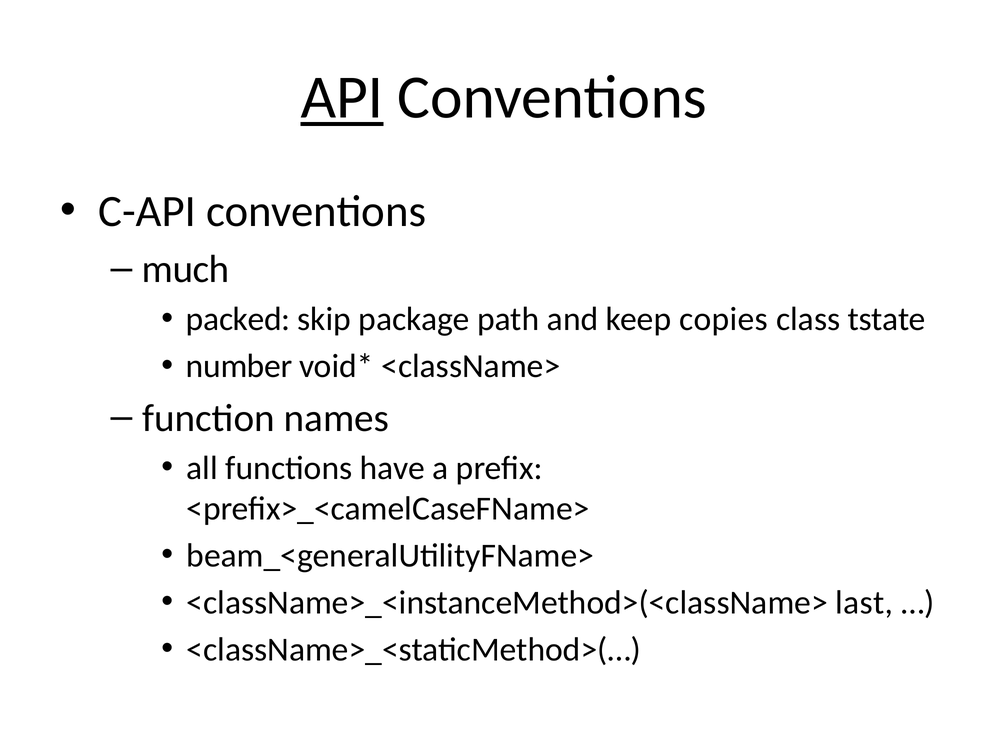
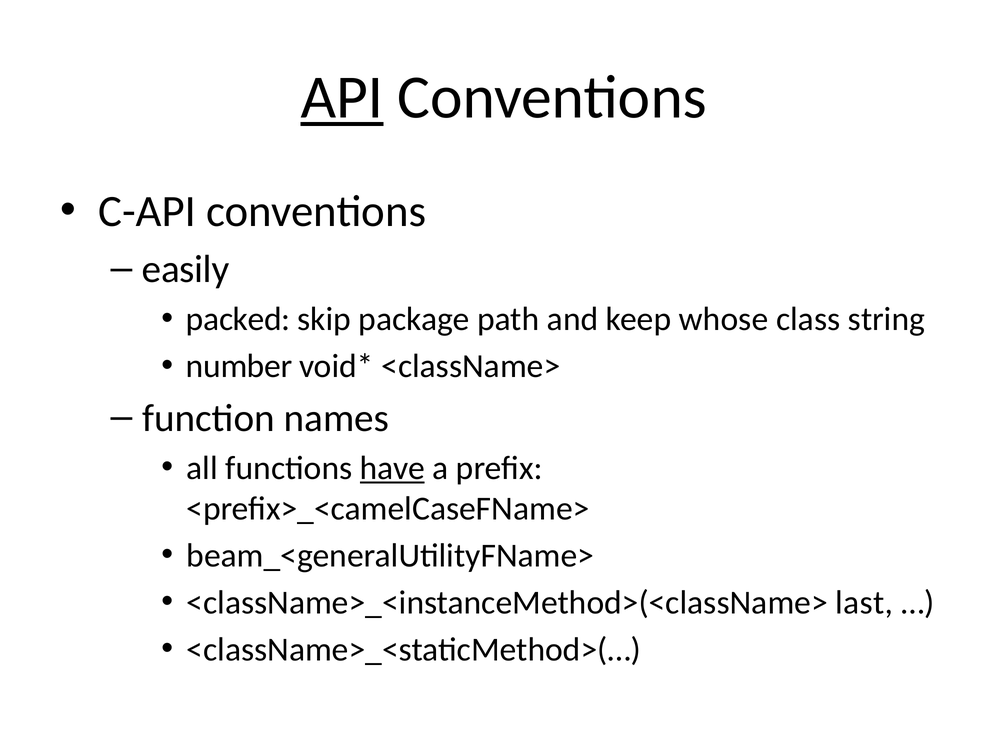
much: much -> easily
copies: copies -> whose
tstate: tstate -> string
have underline: none -> present
